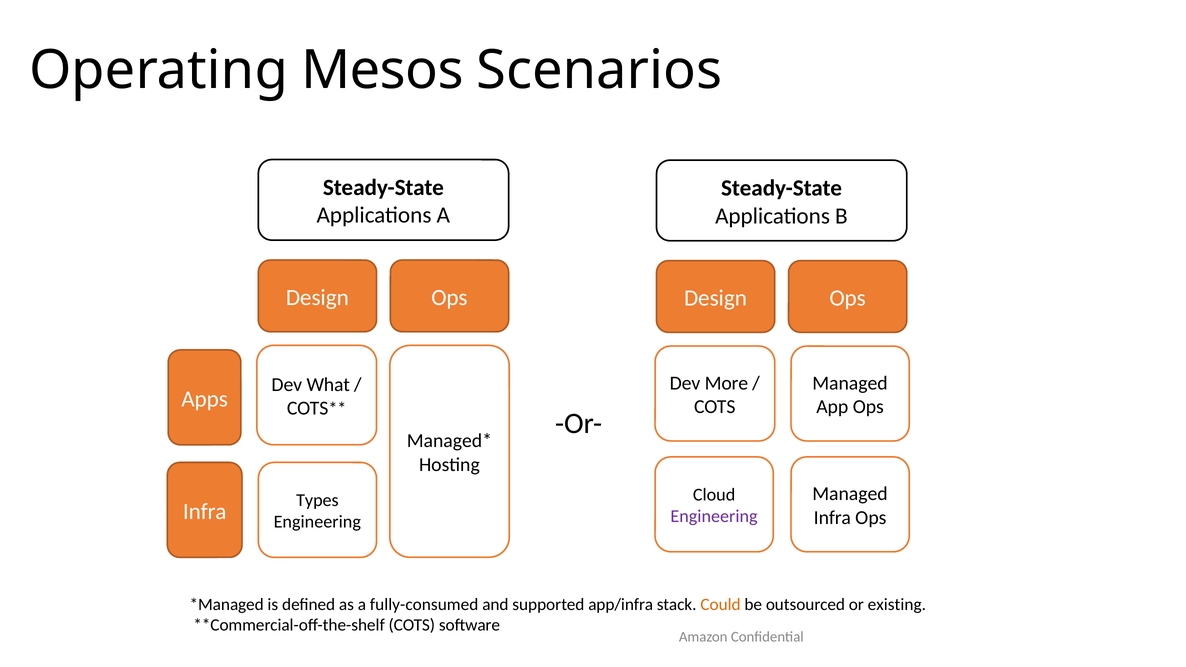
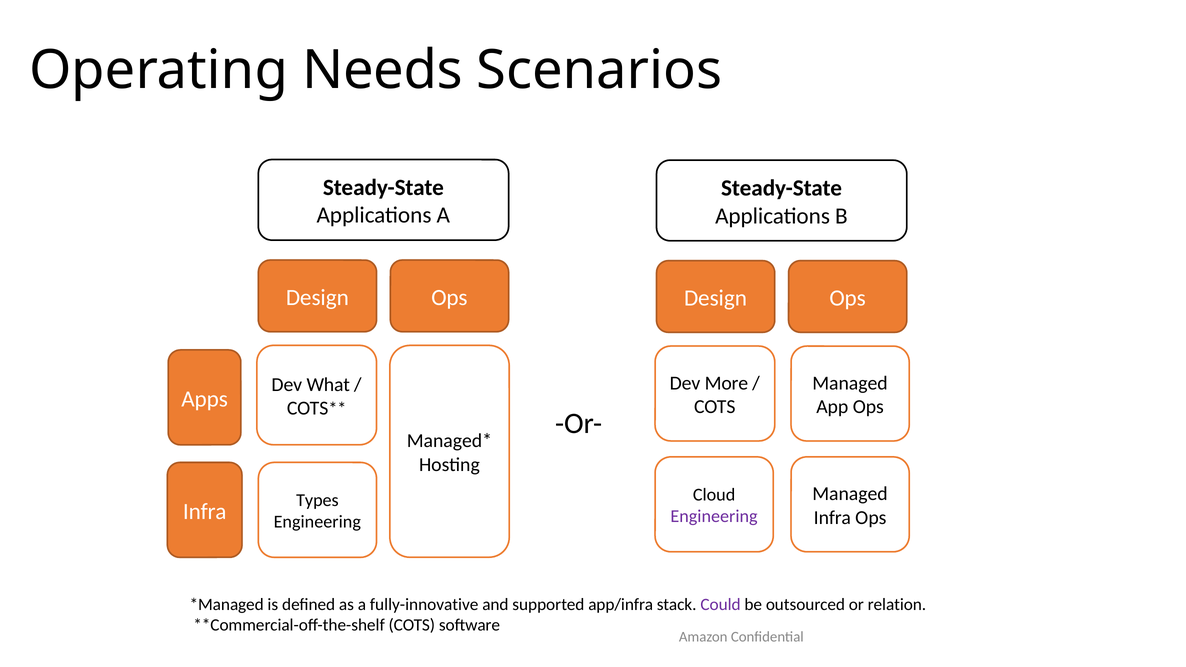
Mesos: Mesos -> Needs
fully-consumed: fully-consumed -> fully-innovative
Could colour: orange -> purple
existing: existing -> relation
